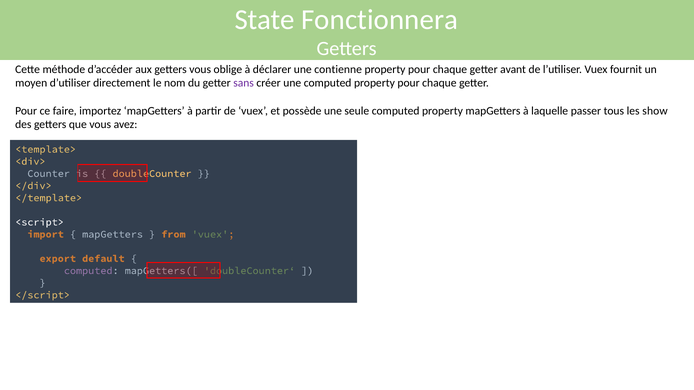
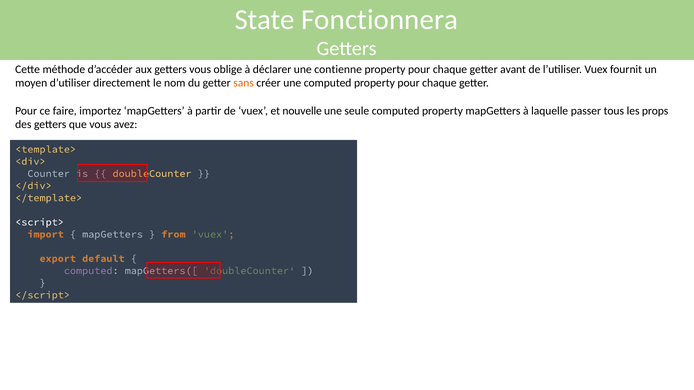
sans colour: purple -> orange
possède: possède -> nouvelle
show: show -> props
